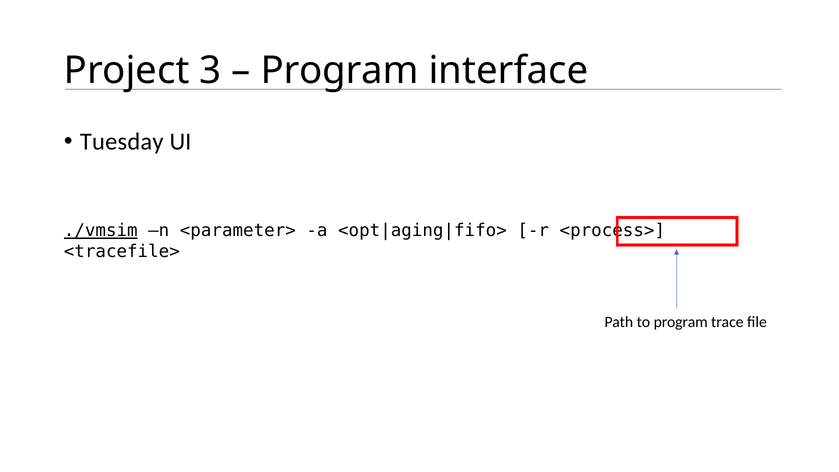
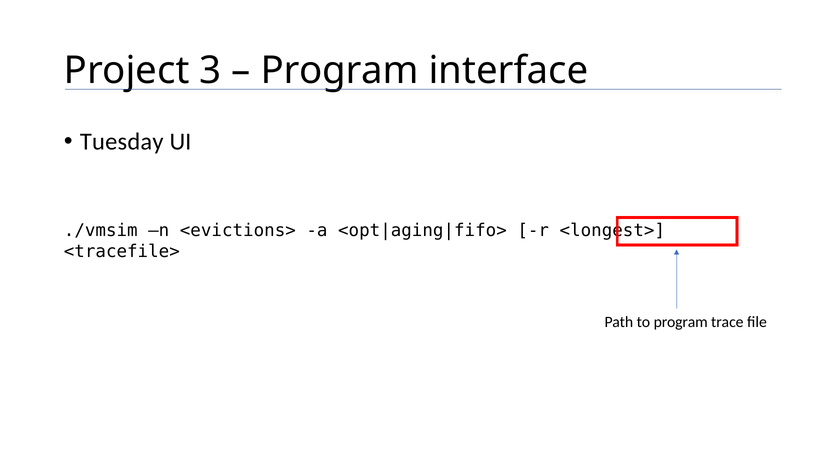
./vmsim underline: present -> none
<parameter>: <parameter> -> <evictions>
<process>: <process> -> <longest>
